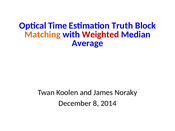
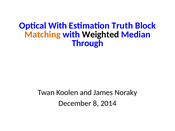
Optical Time: Time -> With
Weighted colour: red -> black
Average: Average -> Through
